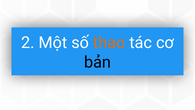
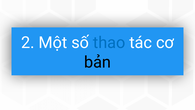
thao colour: orange -> blue
